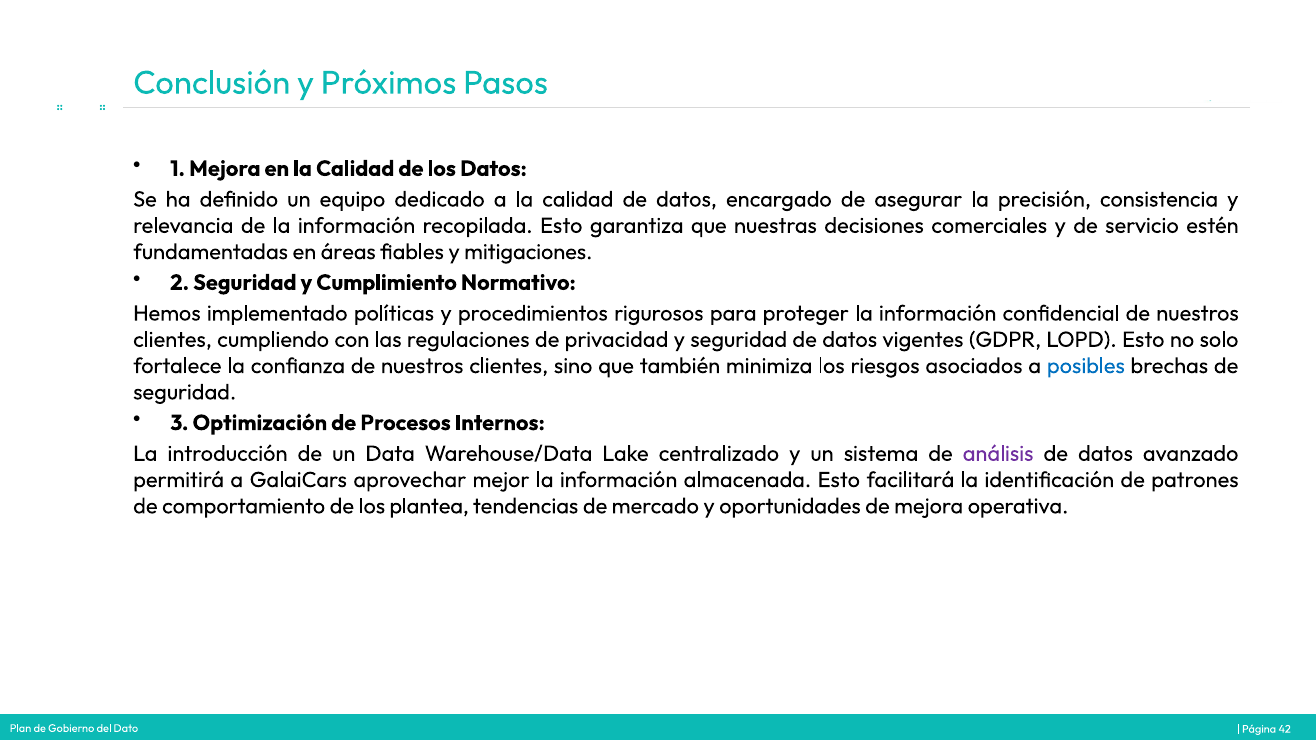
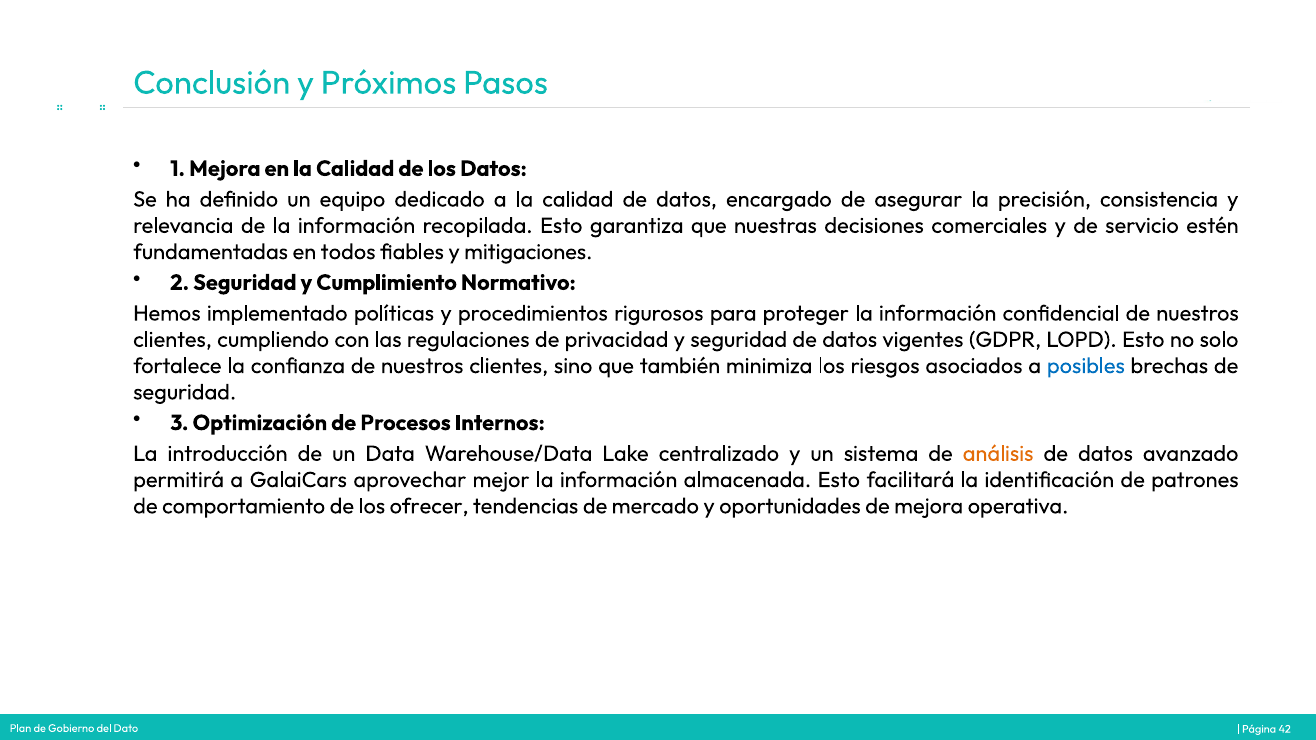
áreas: áreas -> todos
análisis colour: purple -> orange
plantea: plantea -> ofrecer
